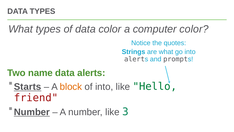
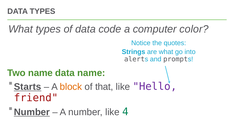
data color: color -> code
data alerts: alerts -> name
of into: into -> that
Hello colour: green -> purple
3: 3 -> 4
